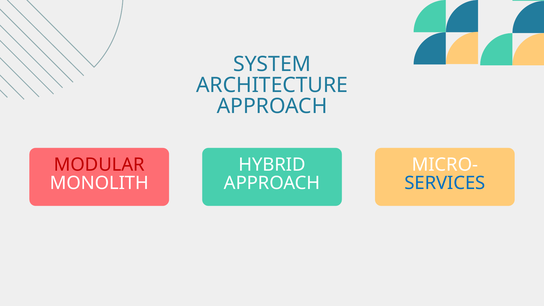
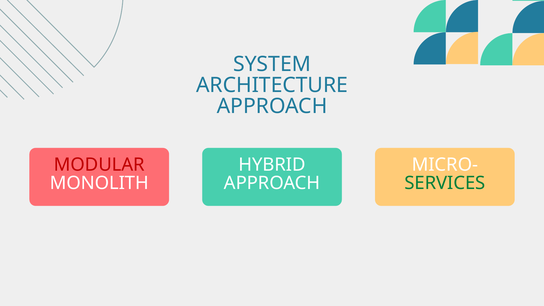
SERVICES colour: blue -> green
